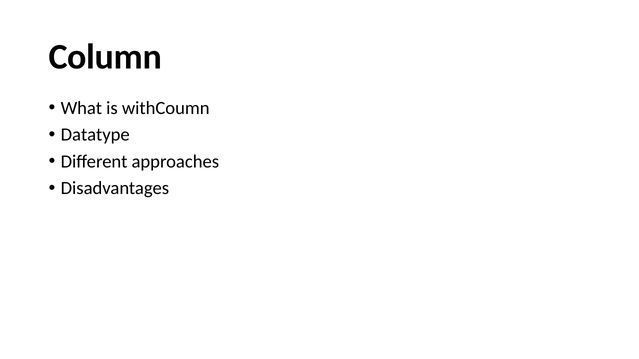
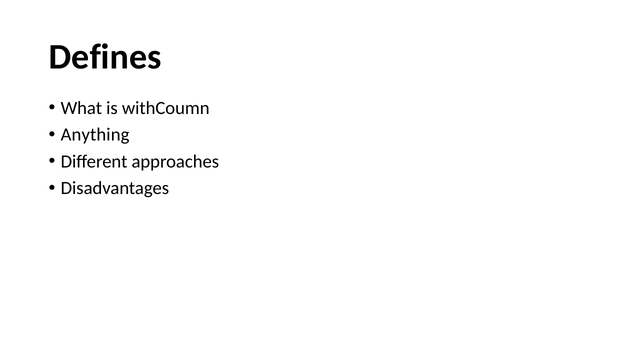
Column: Column -> Defines
Datatype: Datatype -> Anything
